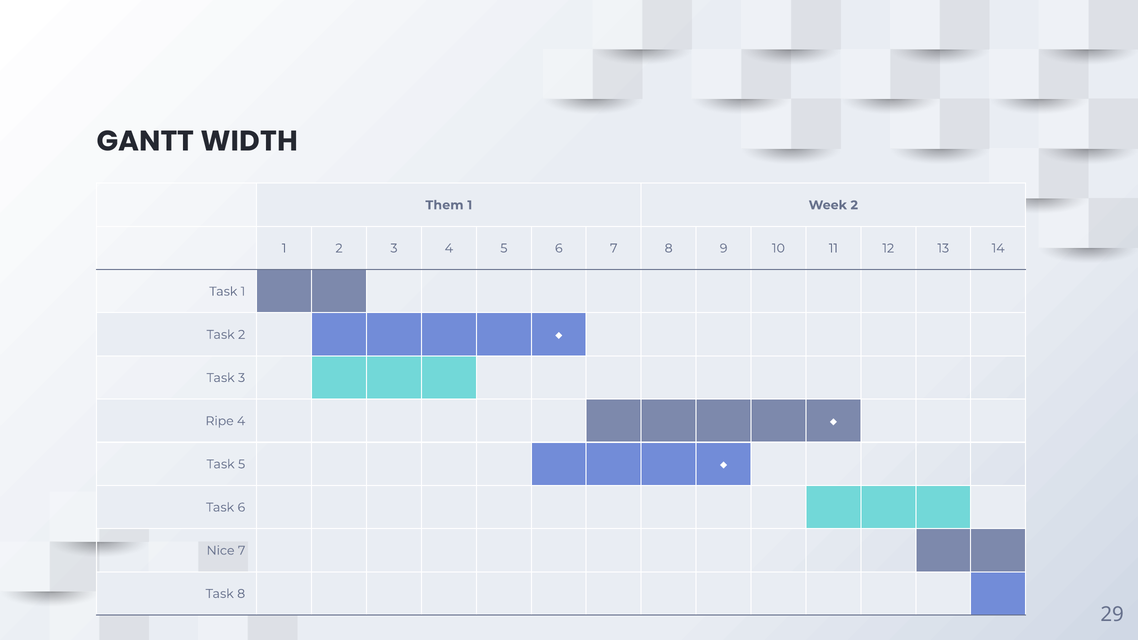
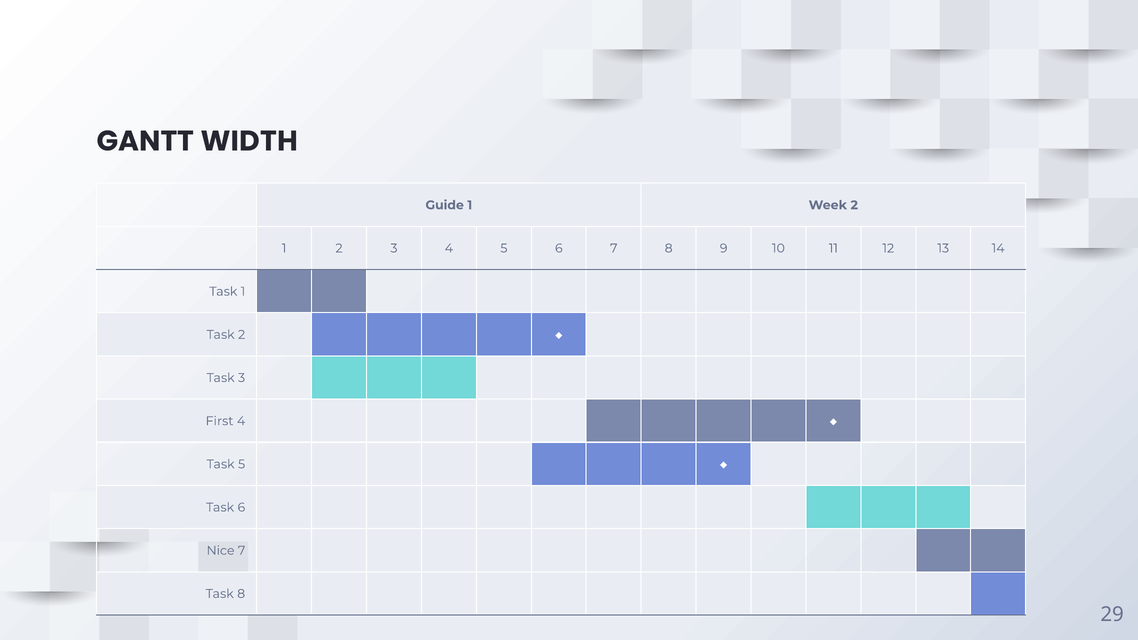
Them: Them -> Guide
Ripe: Ripe -> First
